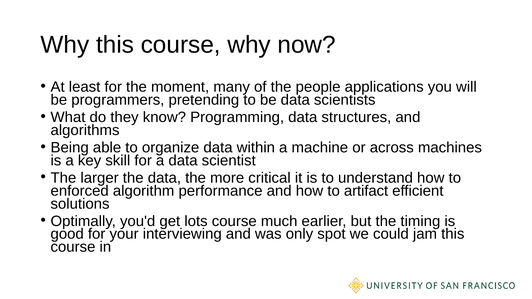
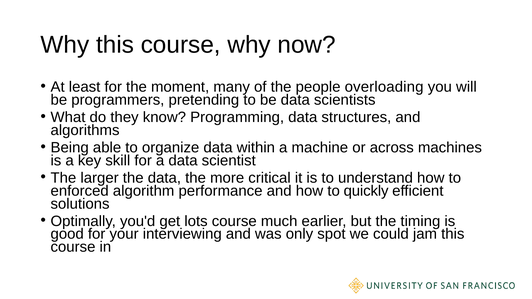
applications: applications -> overloading
artifact: artifact -> quickly
